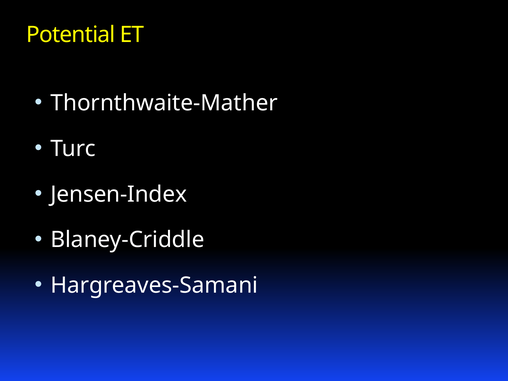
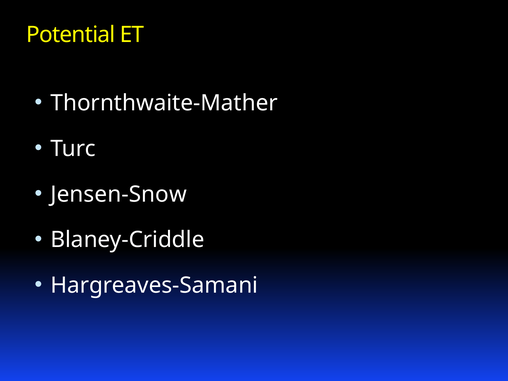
Jensen-Index: Jensen-Index -> Jensen-Snow
